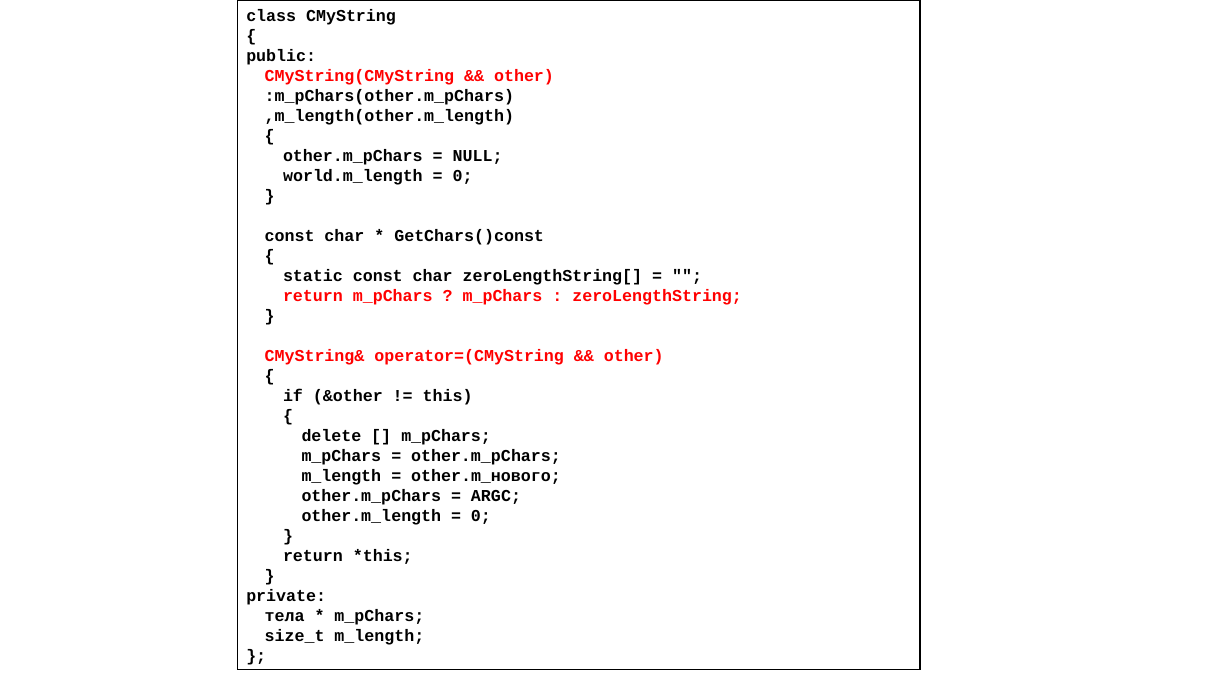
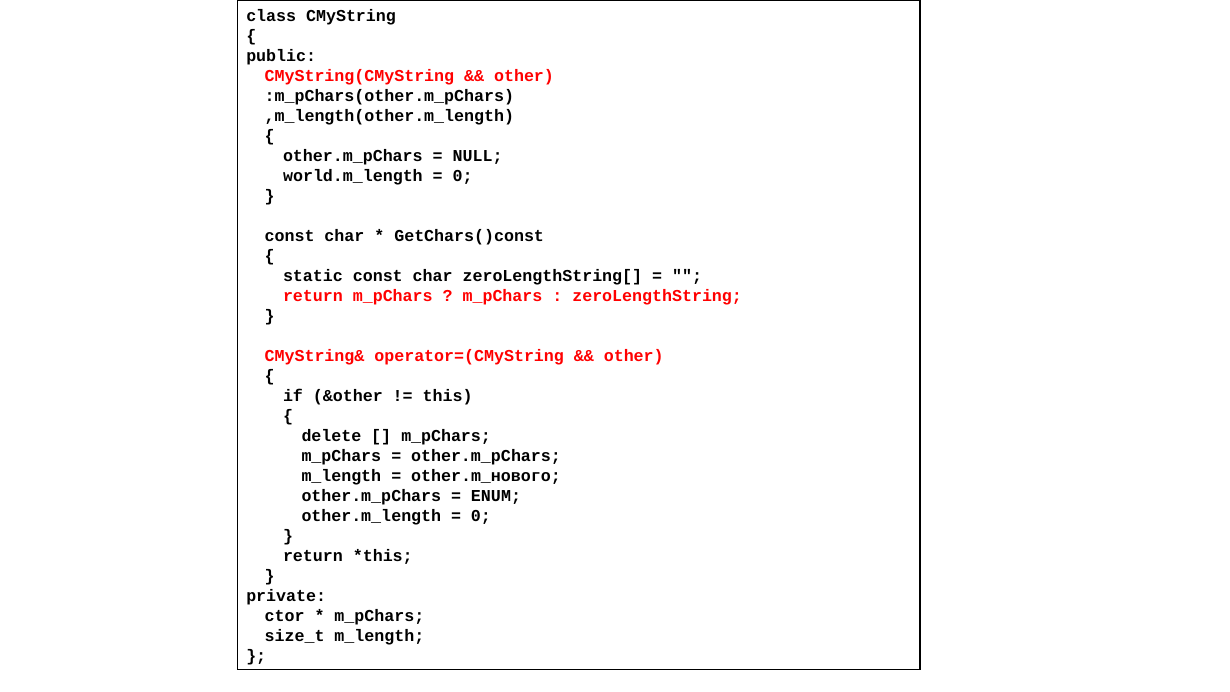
ARGC: ARGC -> ENUM
тела: тела -> ctor
